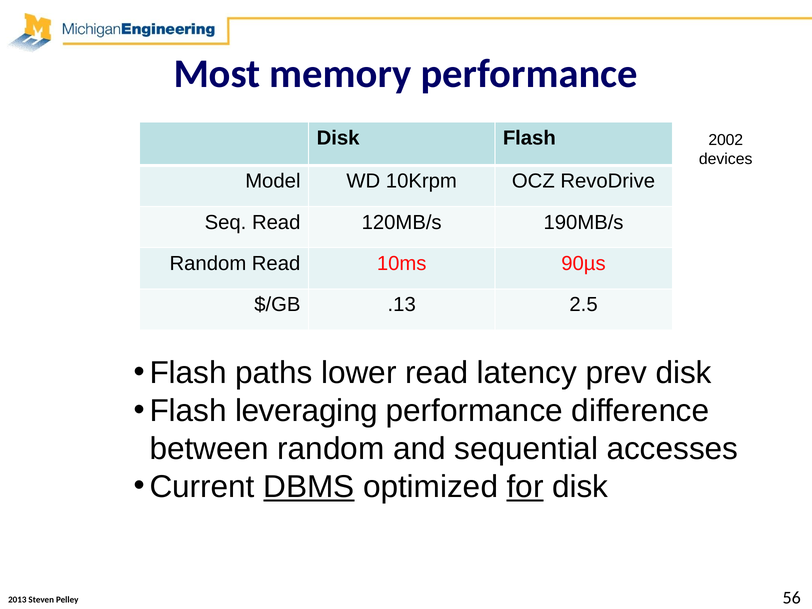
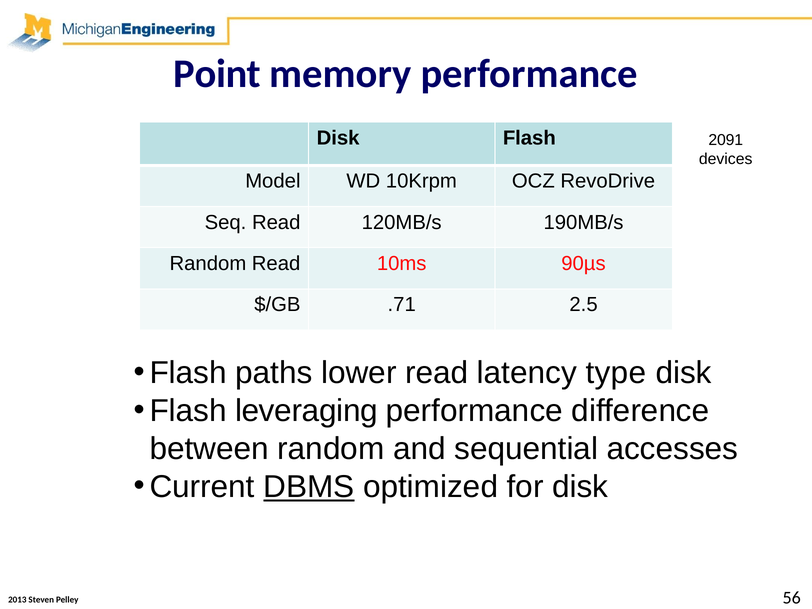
Most: Most -> Point
2002: 2002 -> 2091
.13: .13 -> .71
prev: prev -> type
for underline: present -> none
